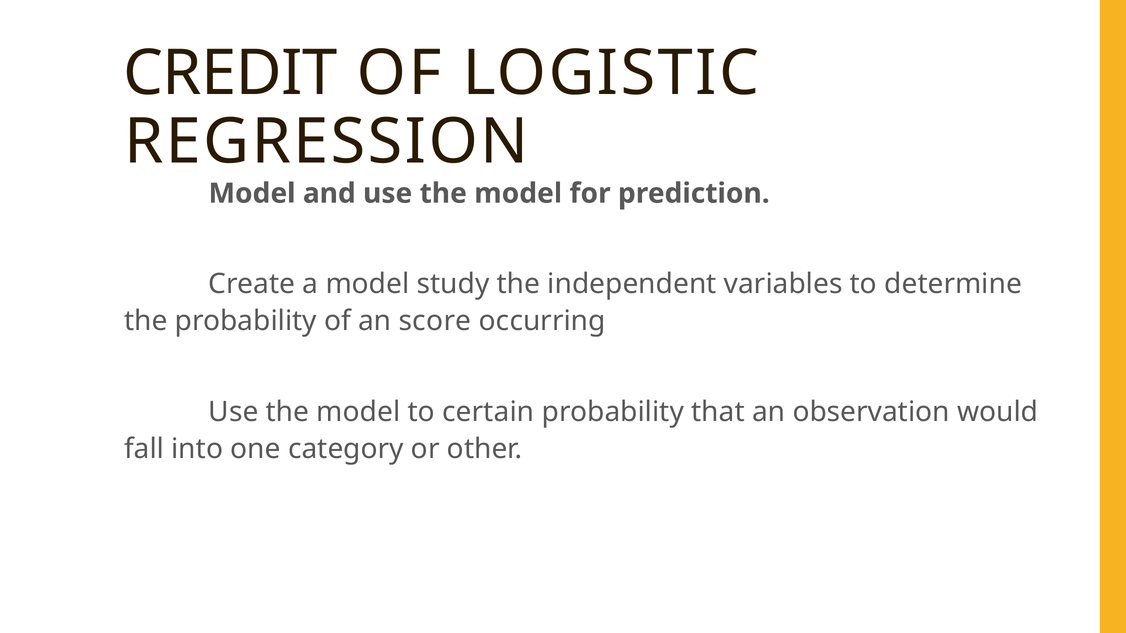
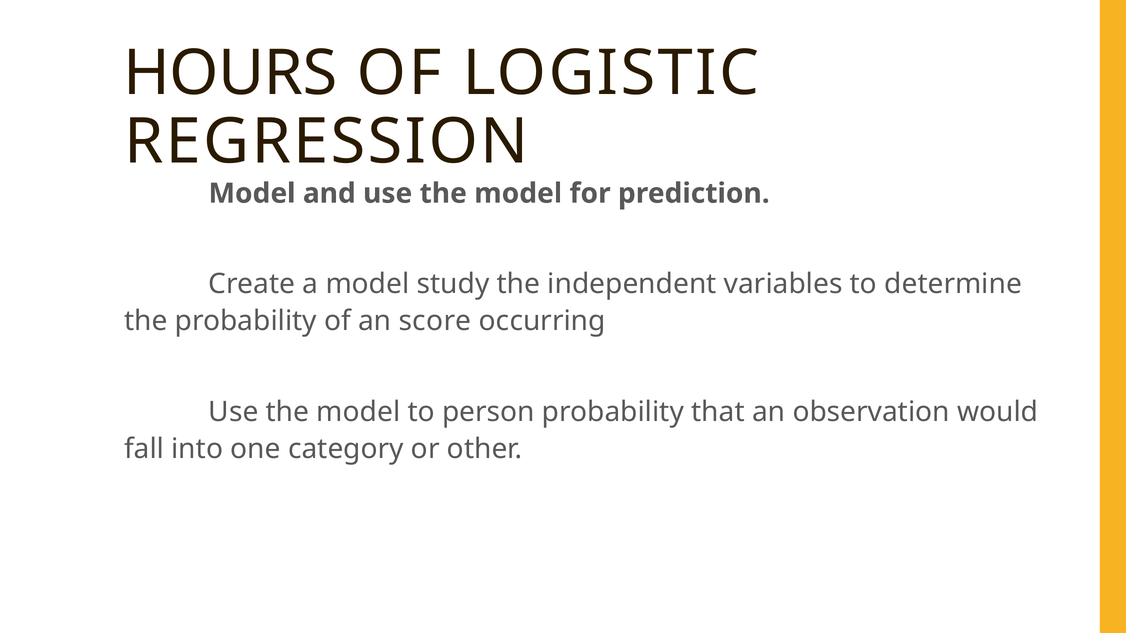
CREDIT: CREDIT -> HOURS
certain: certain -> person
